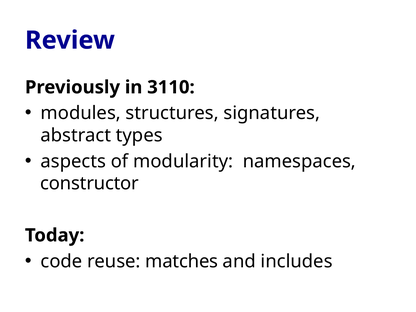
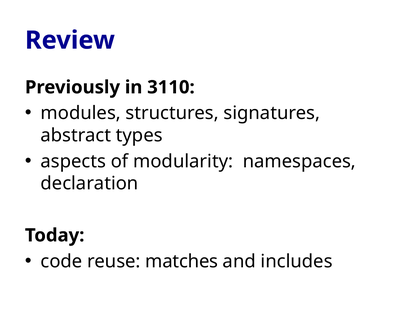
constructor: constructor -> declaration
